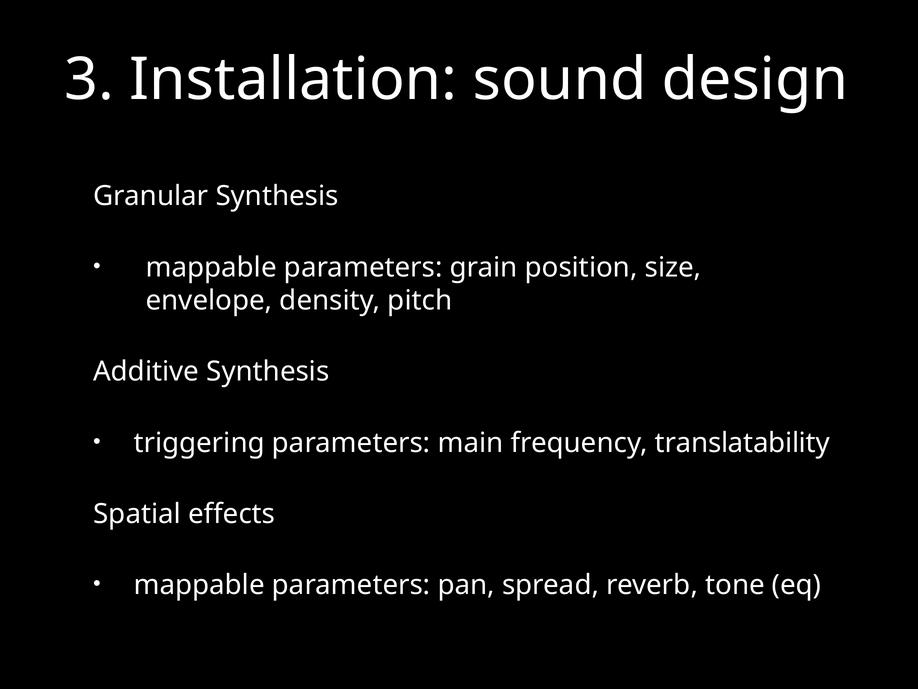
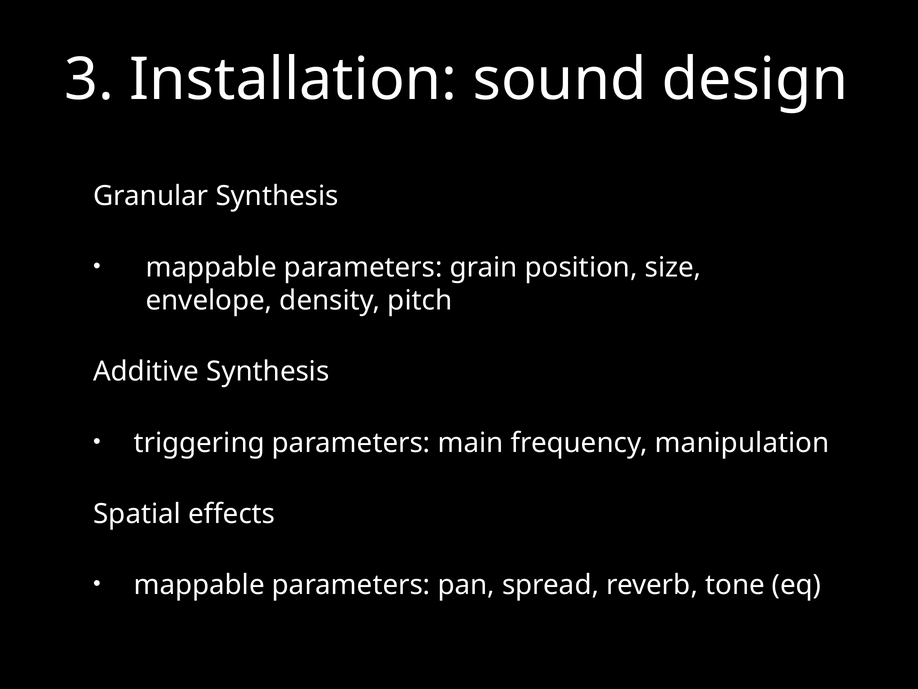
translatability: translatability -> manipulation
